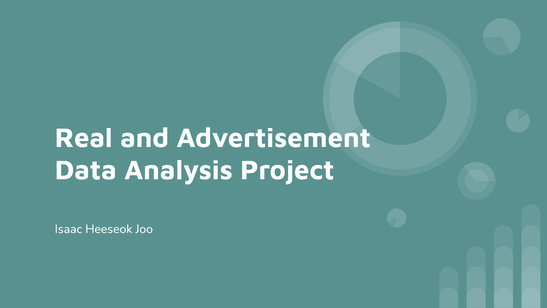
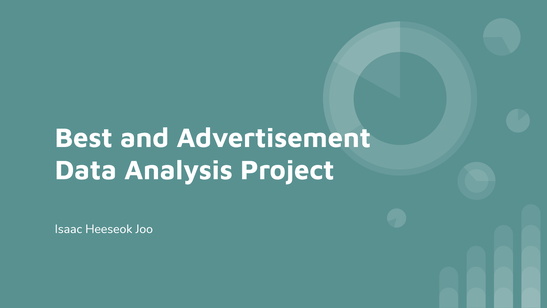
Real: Real -> Best
